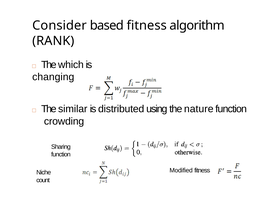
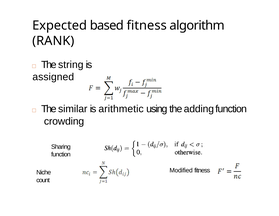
Consider: Consider -> Expected
which: which -> string
changing: changing -> assigned
distributed: distributed -> arithmetic
nature: nature -> adding
